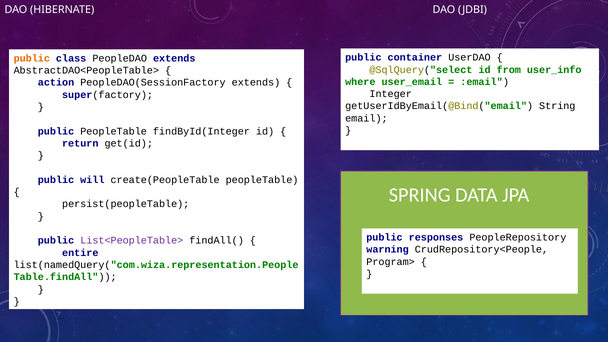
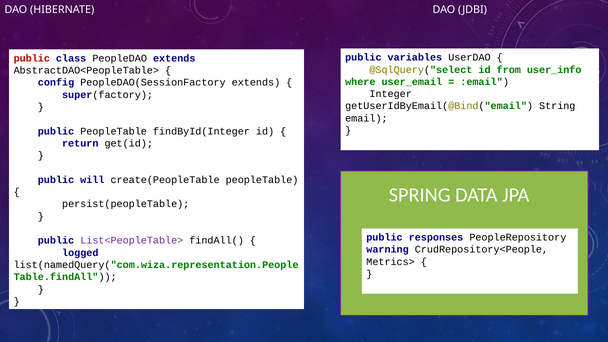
container: container -> variables
public at (32, 58) colour: orange -> red
action: action -> config
entire: entire -> logged
Program>: Program> -> Metrics>
